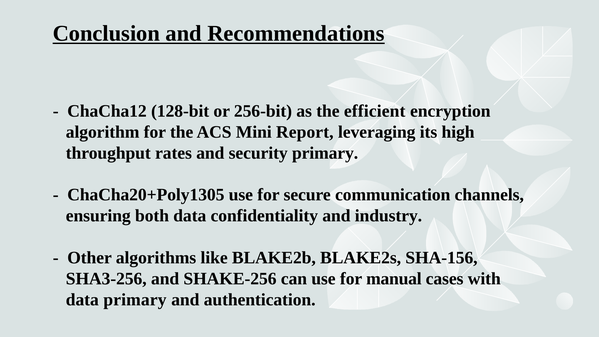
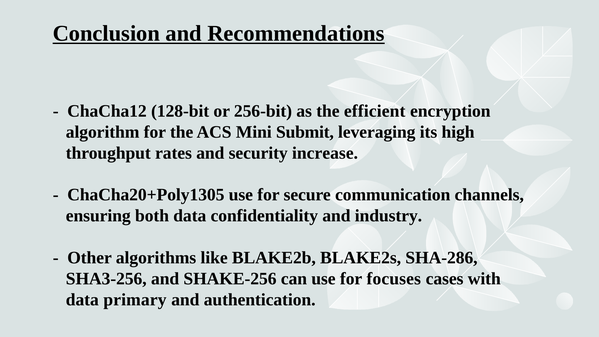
Report: Report -> Submit
security primary: primary -> increase
SHA-156: SHA-156 -> SHA-286
manual: manual -> focuses
